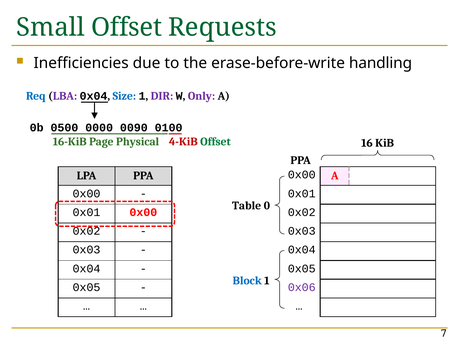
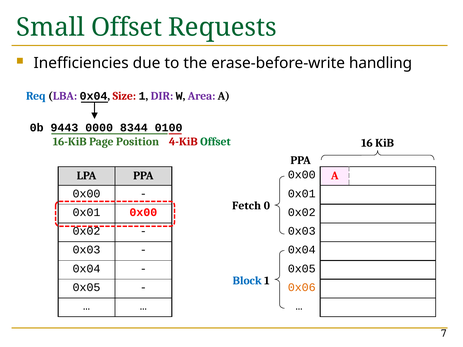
Size colour: blue -> red
Only: Only -> Area
0500: 0500 -> 9443
0090: 0090 -> 8344
Physical: Physical -> Position
Table: Table -> Fetch
0x06 colour: purple -> orange
